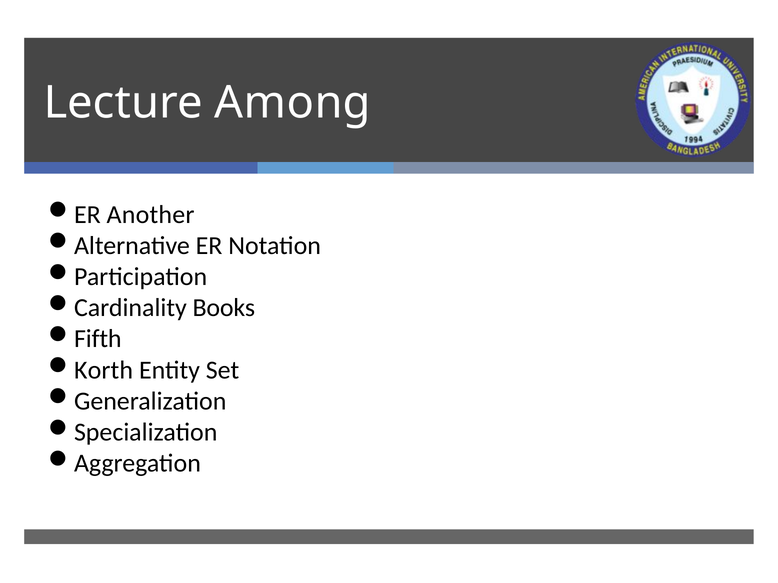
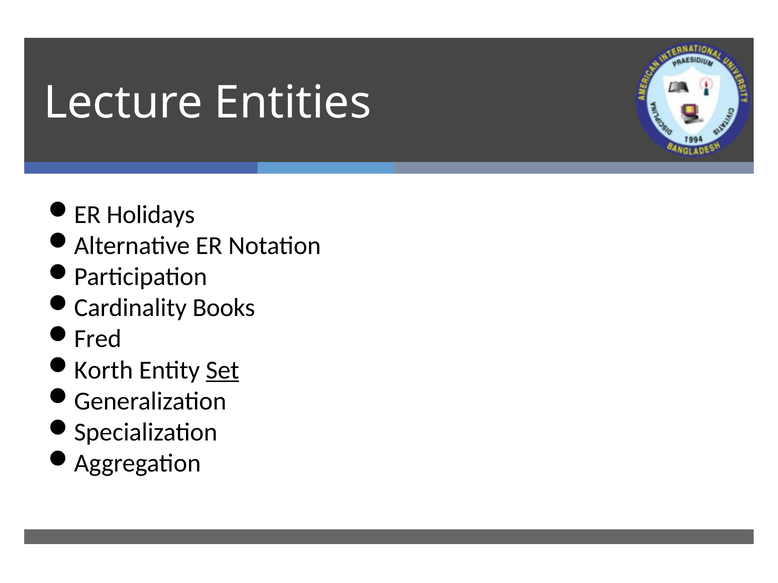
Among: Among -> Entities
Another: Another -> Holidays
Fifth: Fifth -> Fred
Set underline: none -> present
